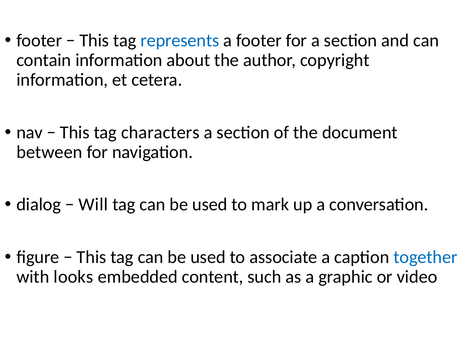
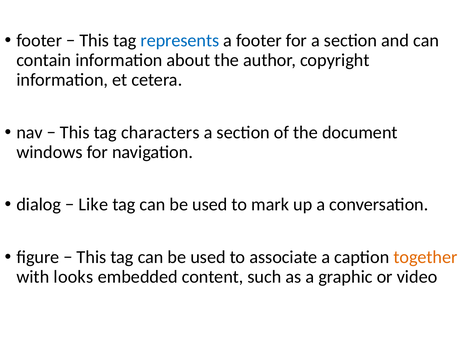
between: between -> windows
Will: Will -> Like
together colour: blue -> orange
